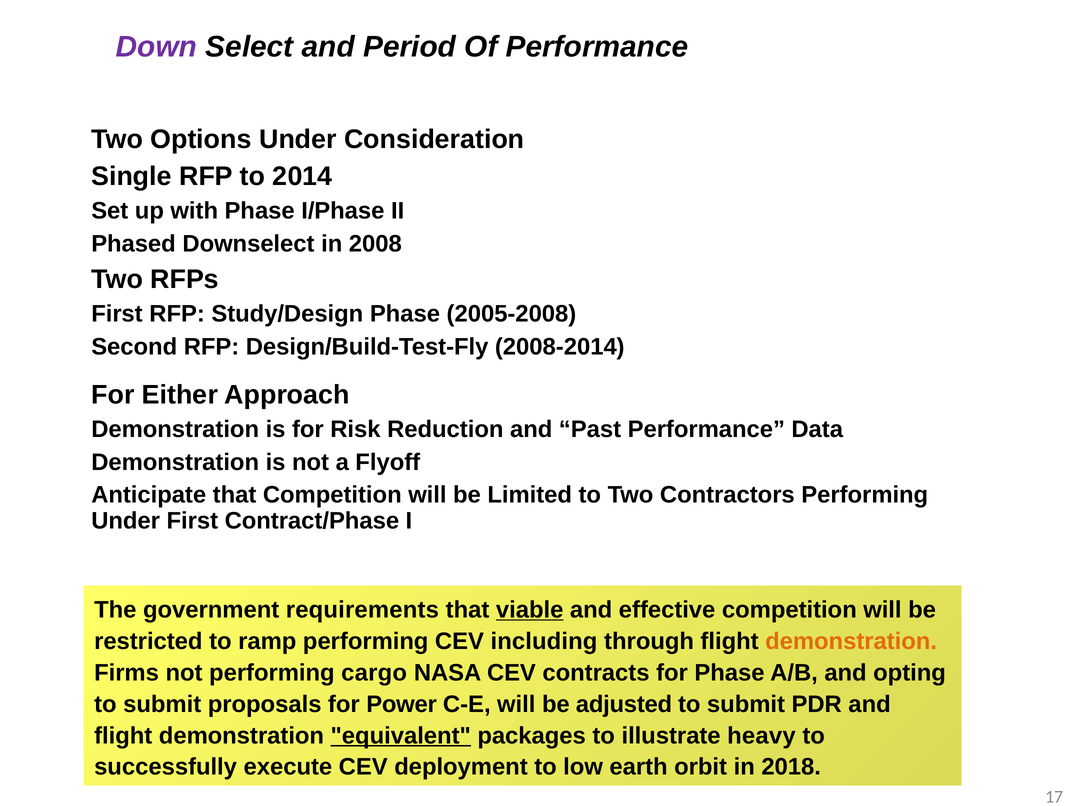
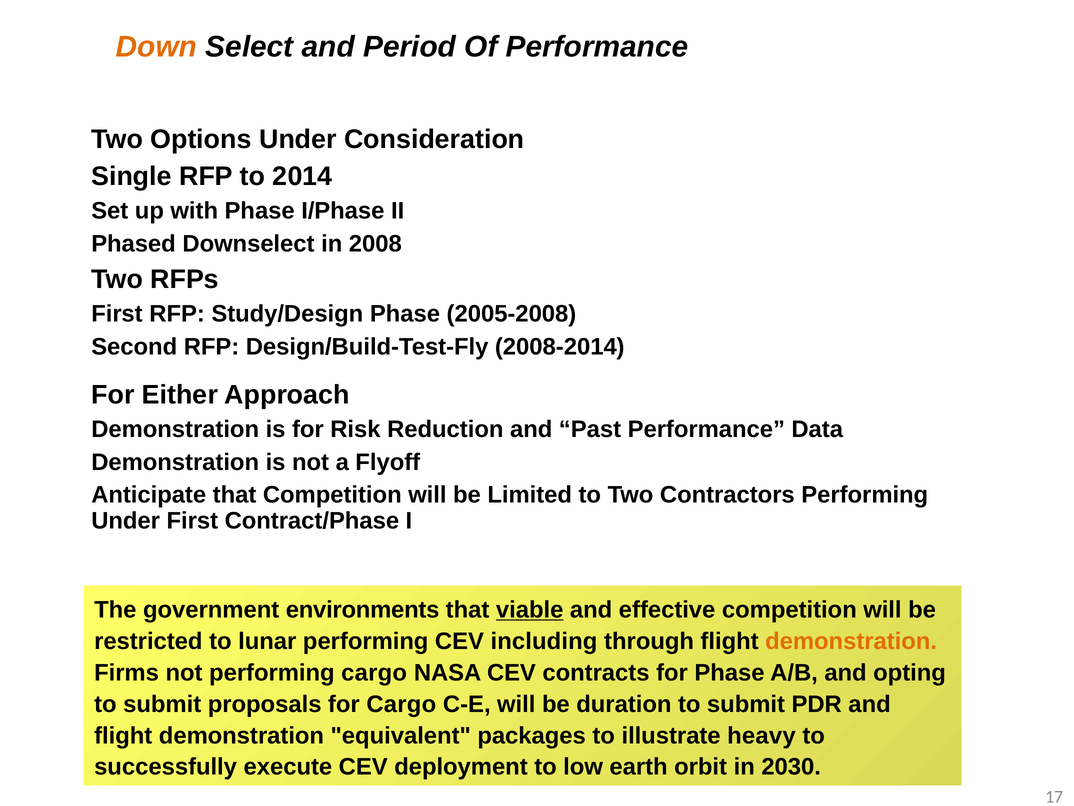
Down colour: purple -> orange
requirements: requirements -> environments
ramp: ramp -> lunar
for Power: Power -> Cargo
adjusted: adjusted -> duration
equivalent underline: present -> none
2018: 2018 -> 2030
